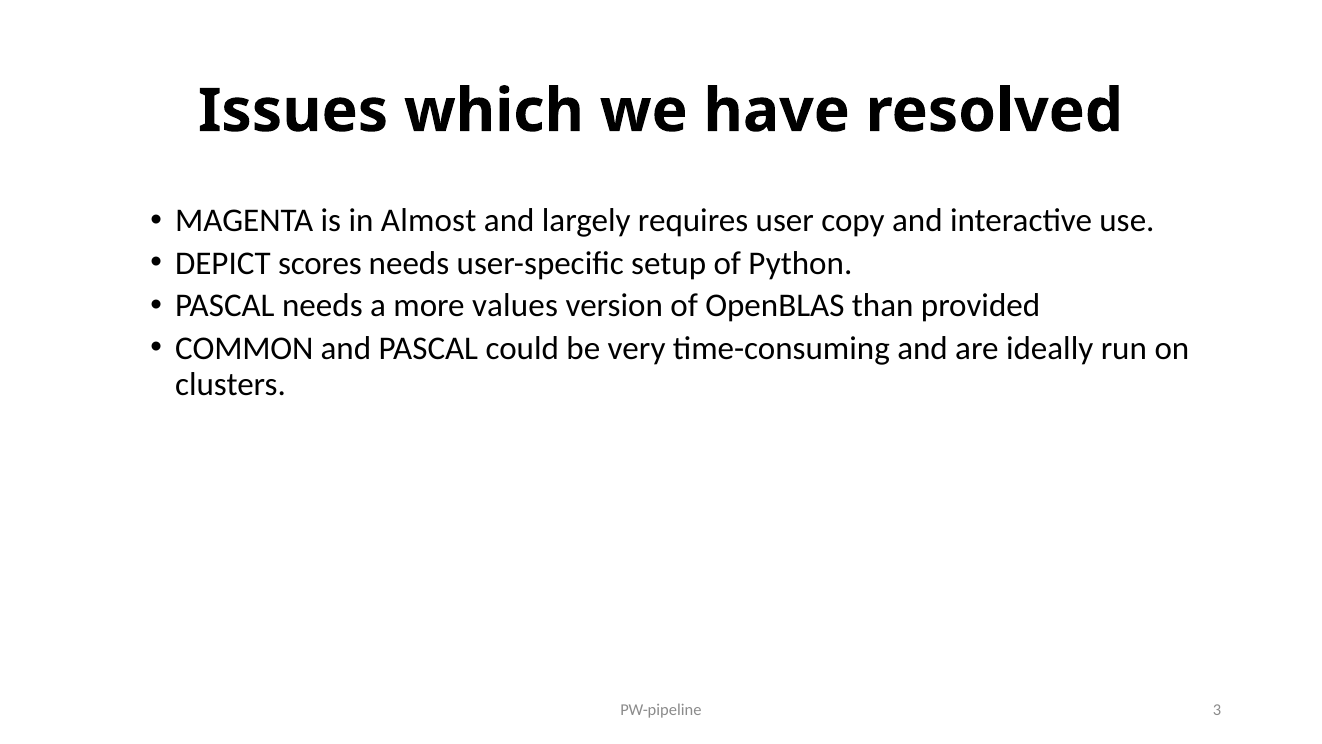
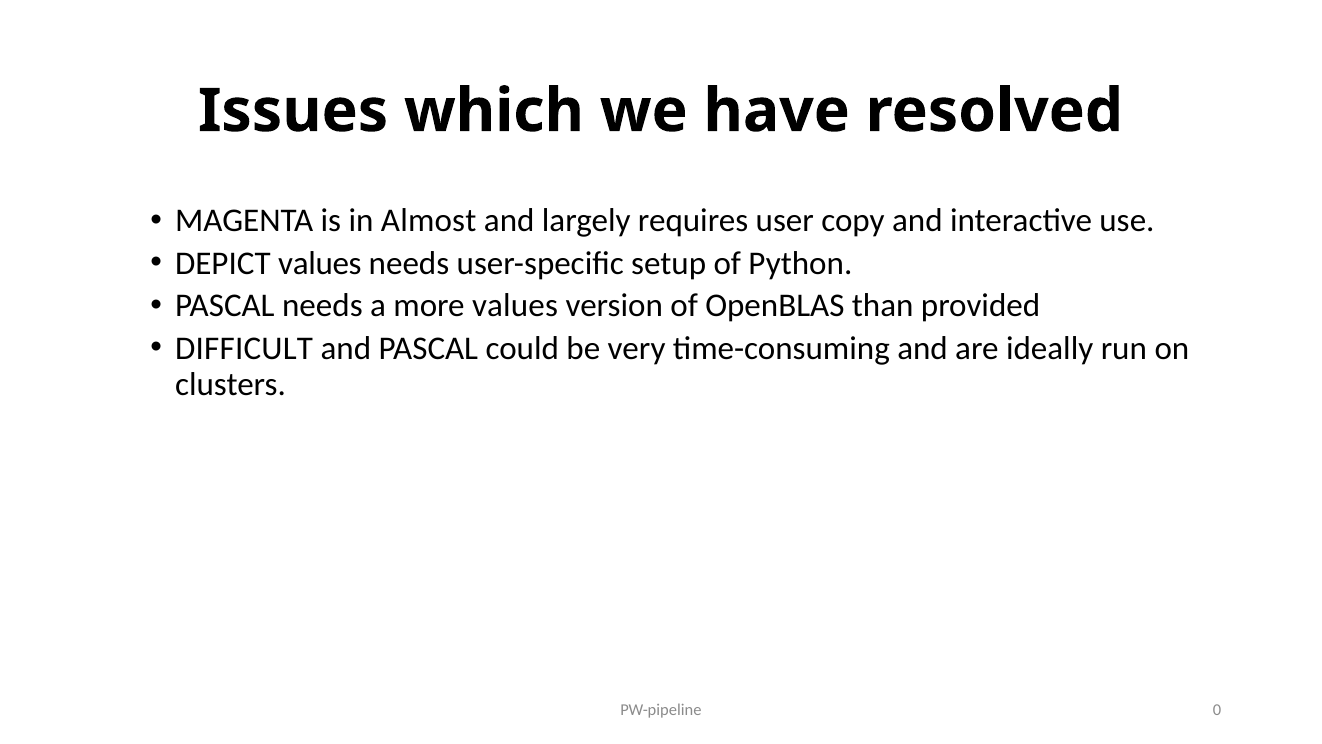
DEPICT scores: scores -> values
COMMON: COMMON -> DIFFICULT
3: 3 -> 0
